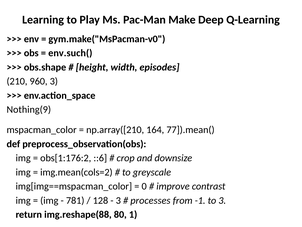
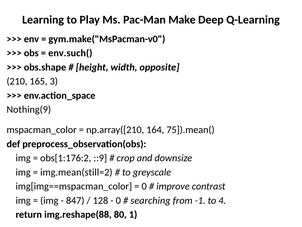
episodes: episodes -> opposite
960: 960 -> 165
77]).mean(: 77]).mean( -> 75]).mean(
::6: ::6 -> ::9
img.mean(cols=2: img.mean(cols=2 -> img.mean(still=2
781: 781 -> 847
3 at (118, 200): 3 -> 0
processes: processes -> searching
to 3: 3 -> 4
